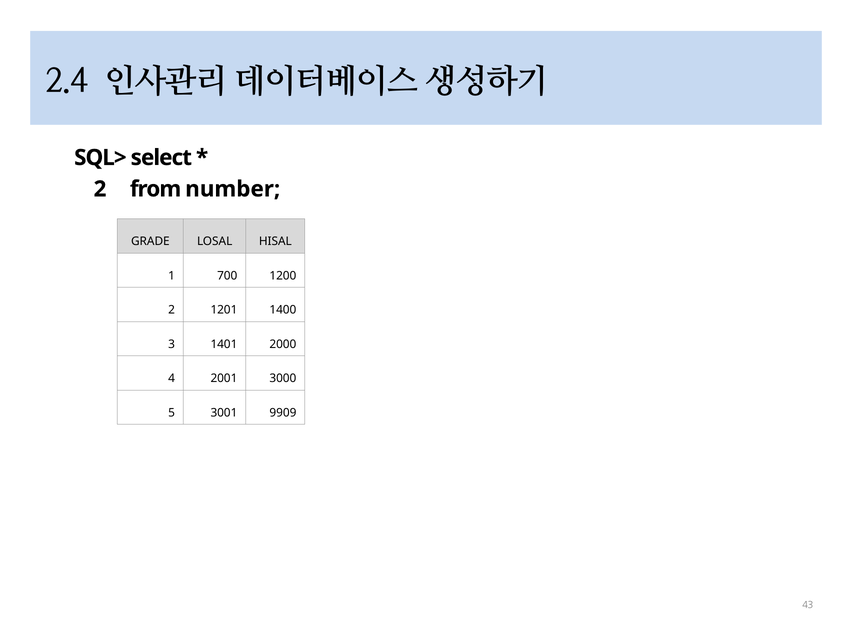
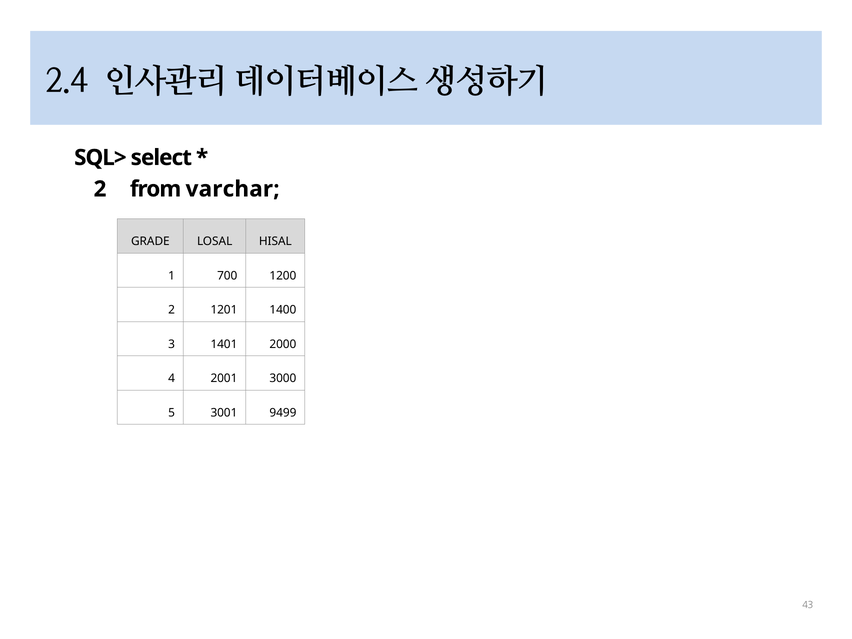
number: number -> varchar
9909: 9909 -> 9499
